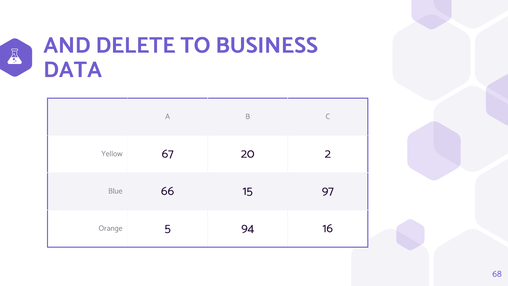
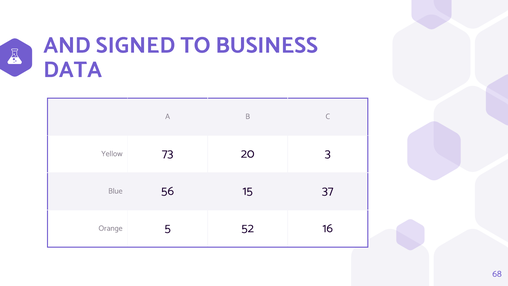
DELETE: DELETE -> SIGNED
67: 67 -> 73
2: 2 -> 3
66: 66 -> 56
97: 97 -> 37
94: 94 -> 52
